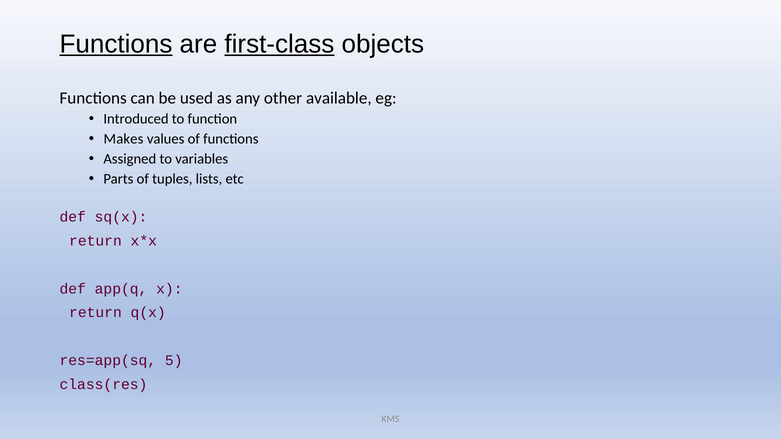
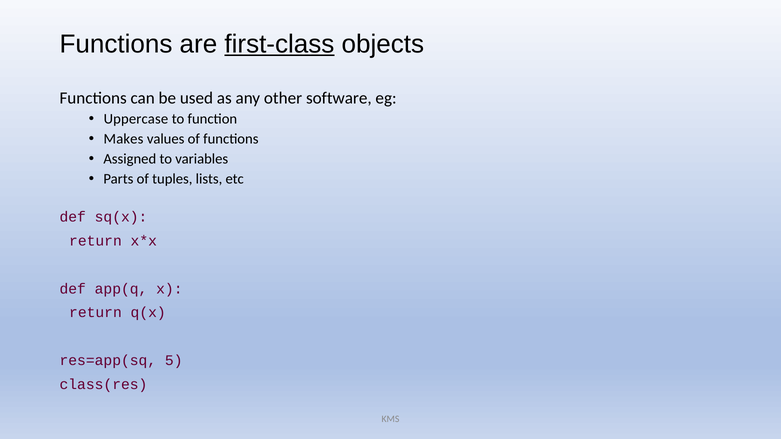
Functions at (116, 44) underline: present -> none
available: available -> software
Introduced: Introduced -> Uppercase
